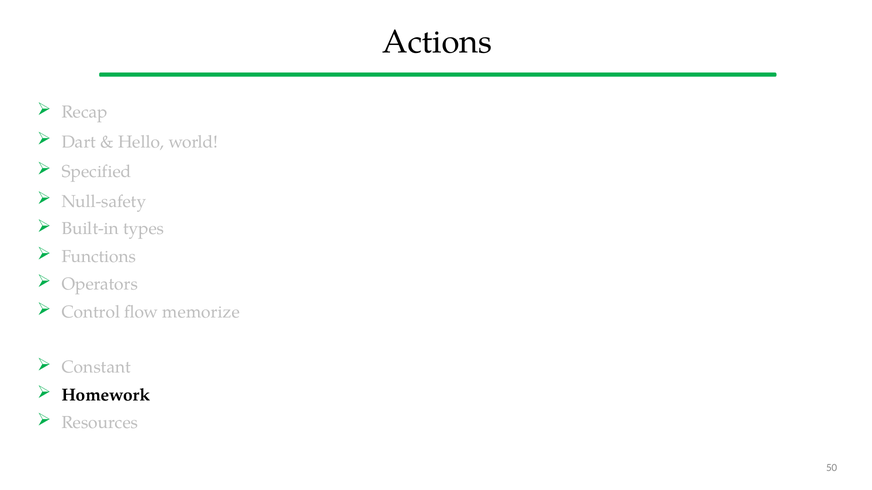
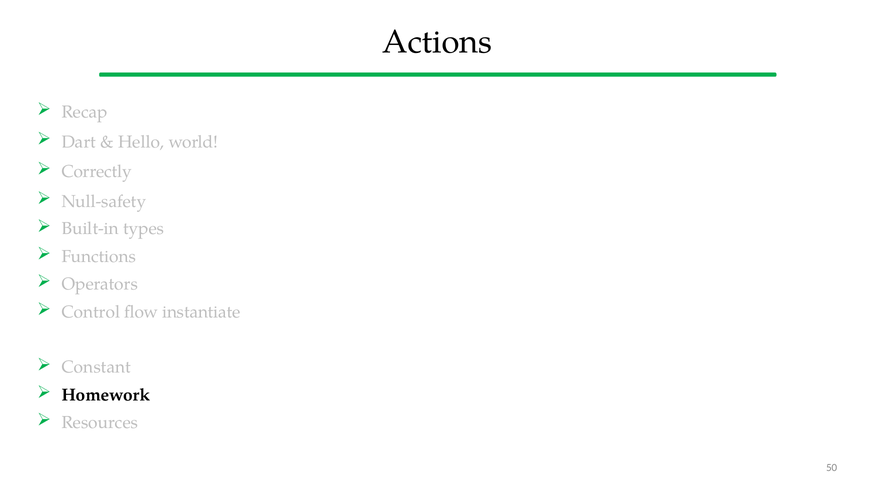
Specified: Specified -> Correctly
memorize: memorize -> instantiate
